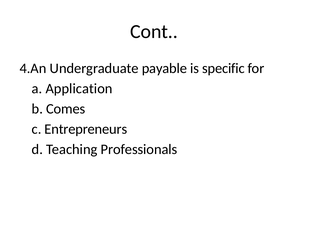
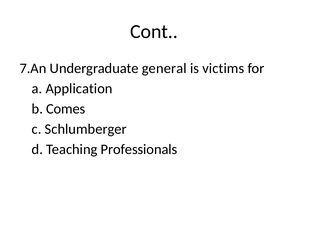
4.An: 4.An -> 7.An
payable: payable -> general
specific: specific -> victims
Entrepreneurs: Entrepreneurs -> Schlumberger
